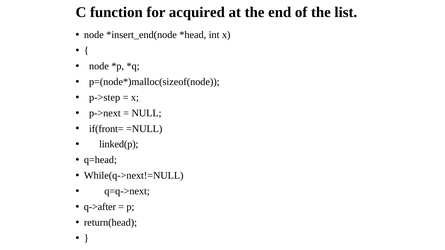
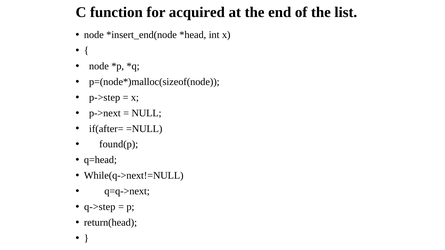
if(front=: if(front= -> if(after=
linked(p: linked(p -> found(p
q->after: q->after -> q->step
